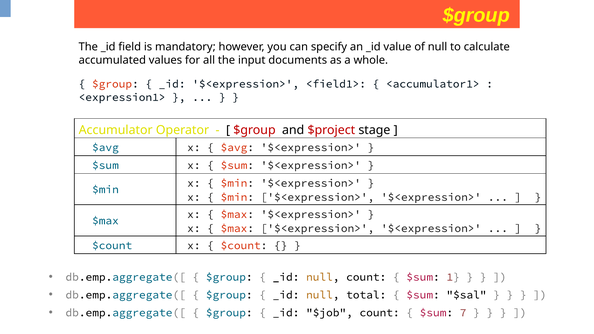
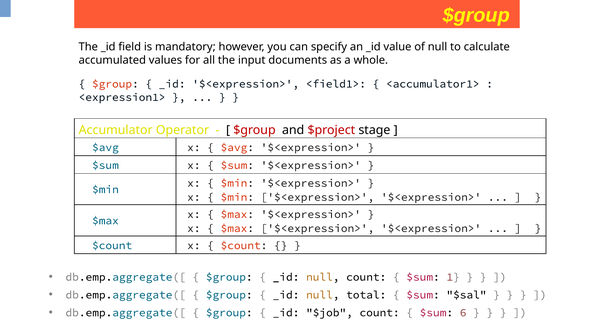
7: 7 -> 6
